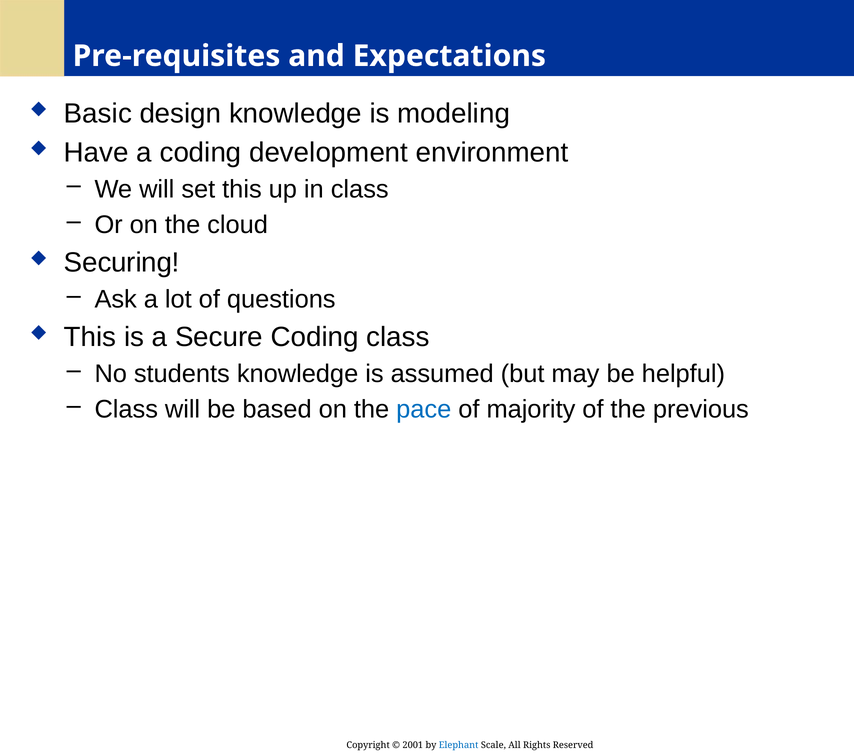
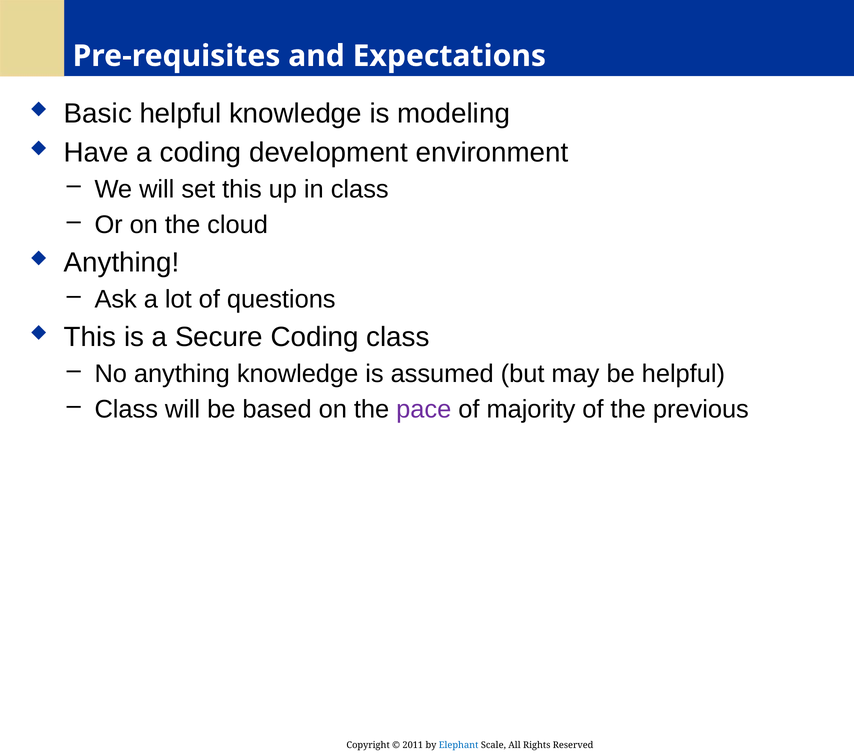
Basic design: design -> helpful
Securing at (122, 262): Securing -> Anything
No students: students -> anything
pace colour: blue -> purple
2001: 2001 -> 2011
